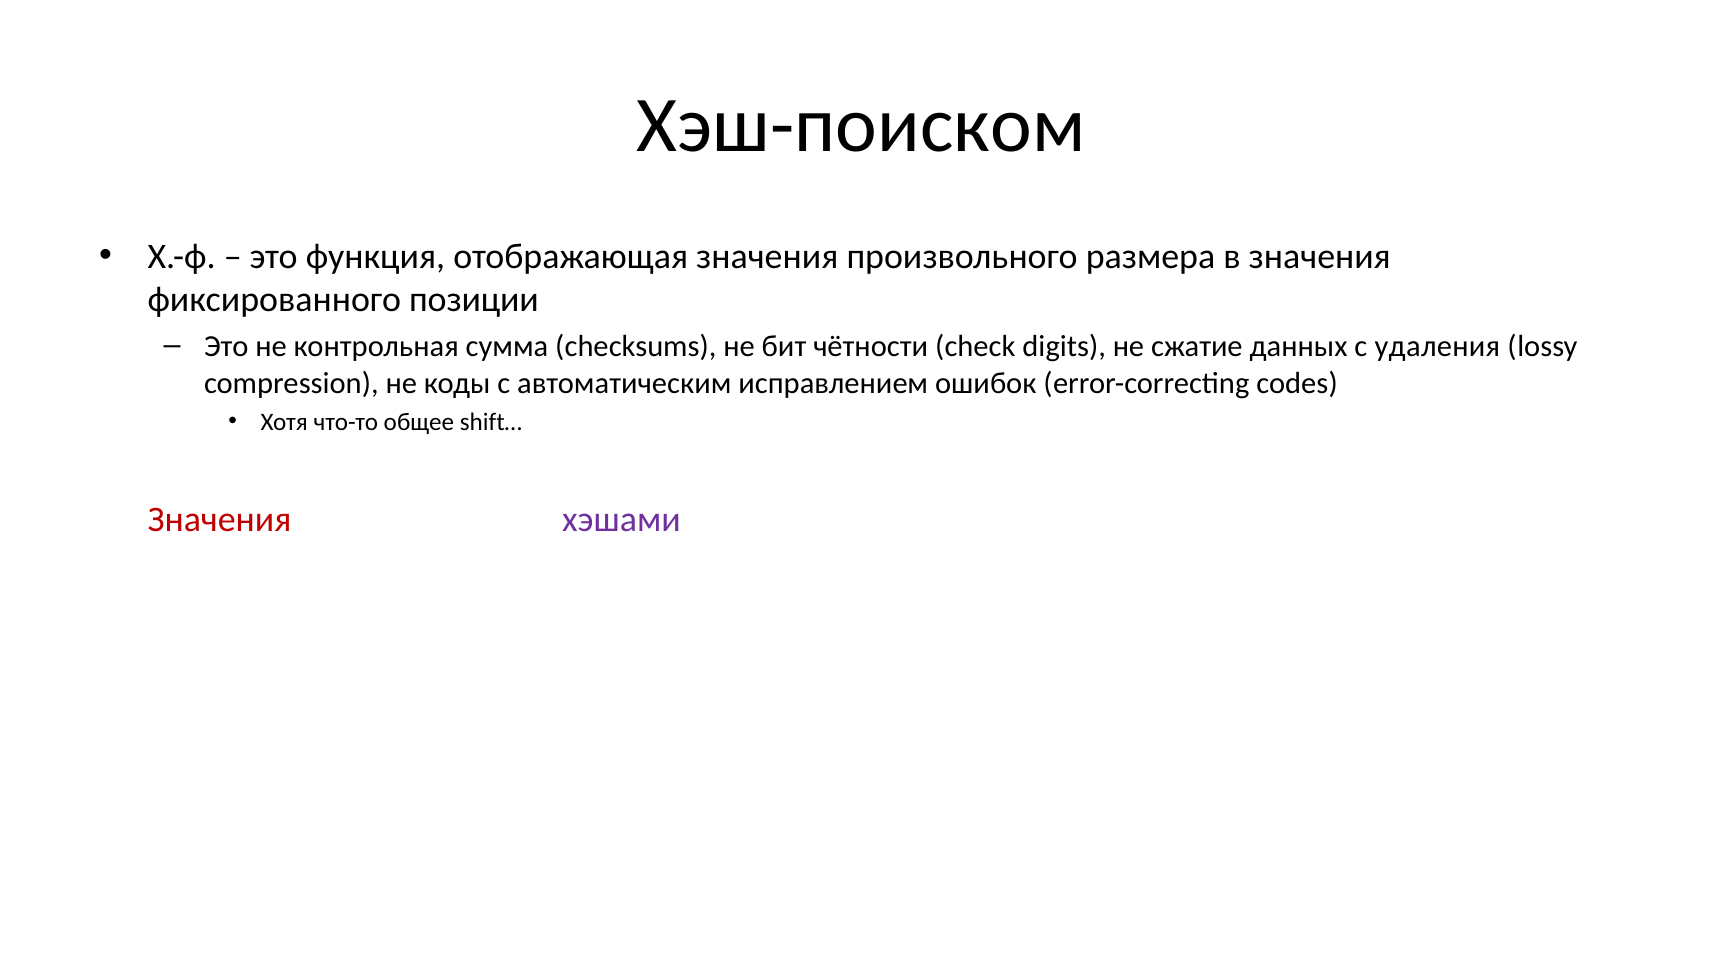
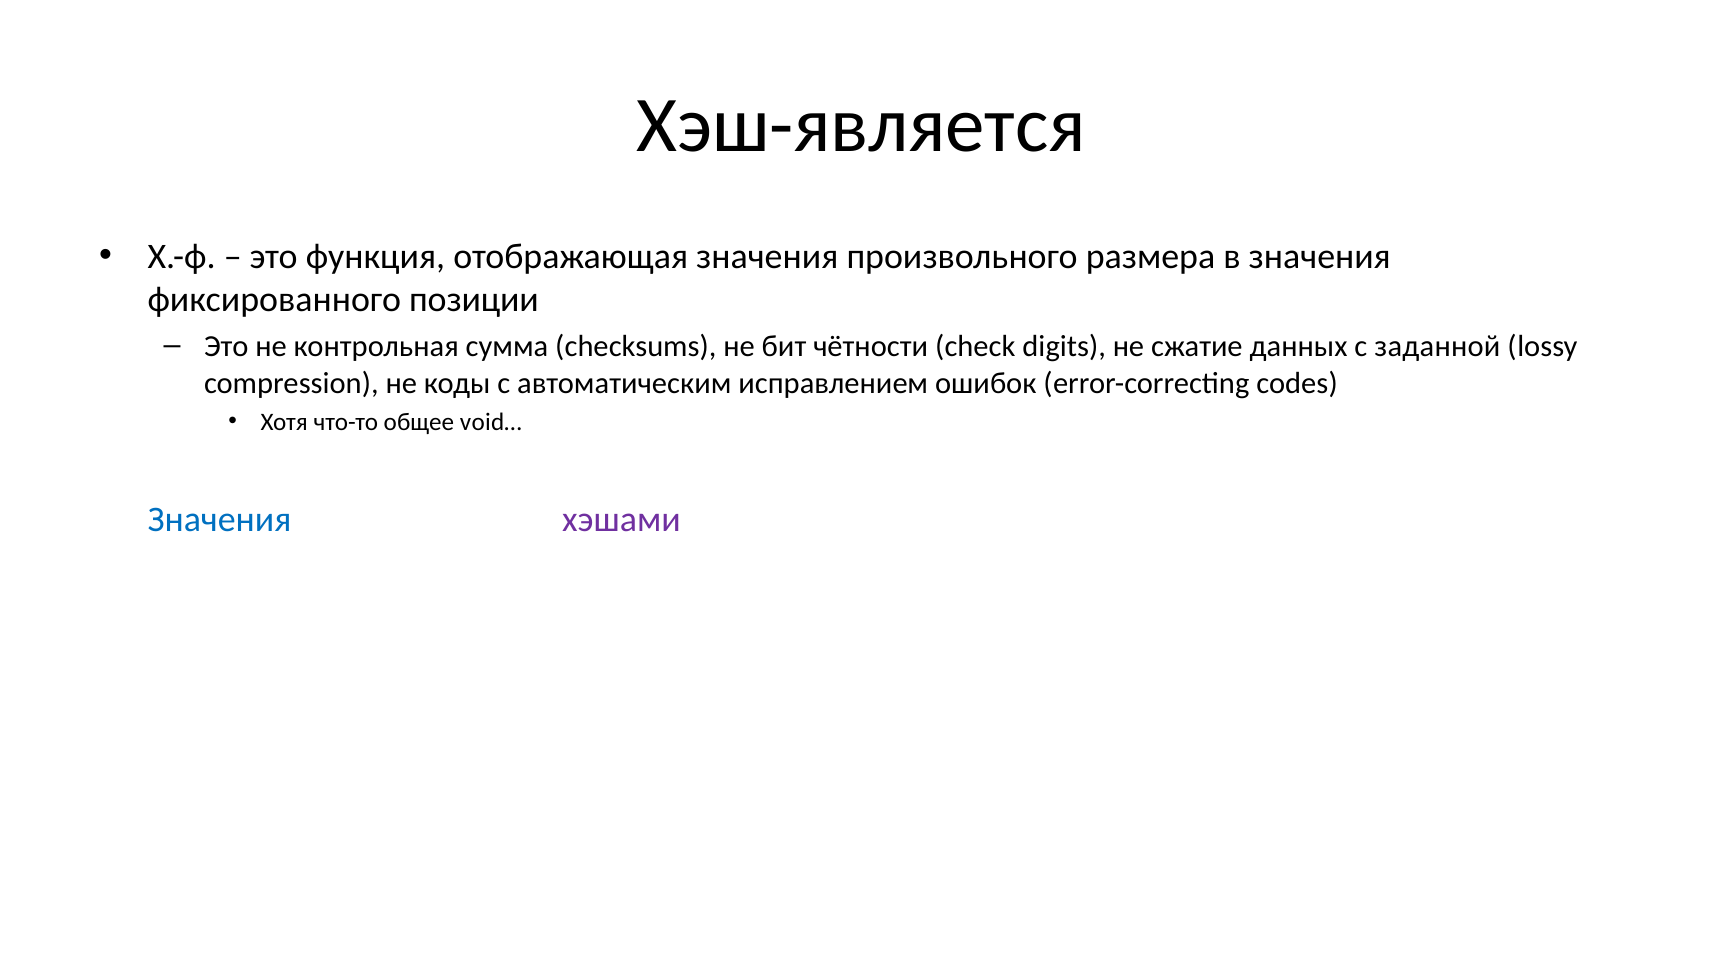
Хэш-поиском: Хэш-поиском -> Хэш-является
удаления: удаления -> заданной
shift…: shift… -> void…
Значения at (219, 519) colour: red -> blue
